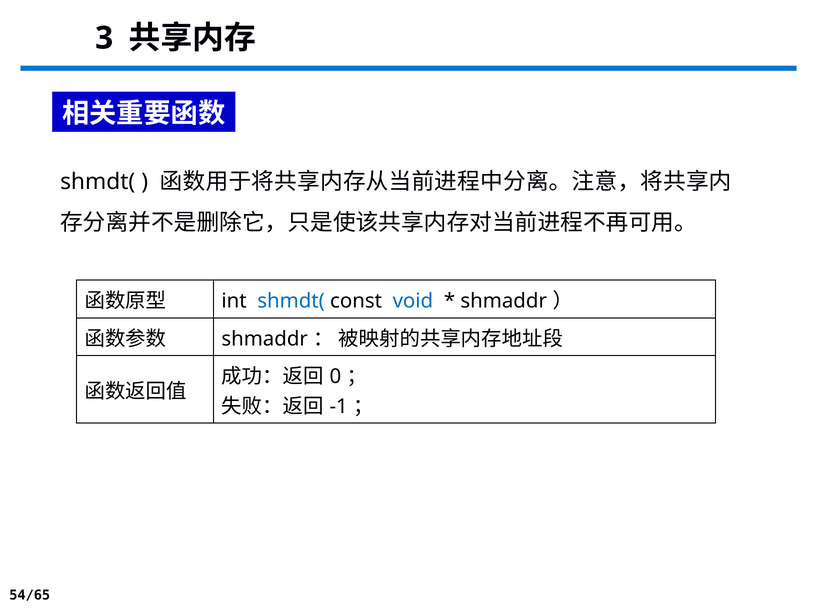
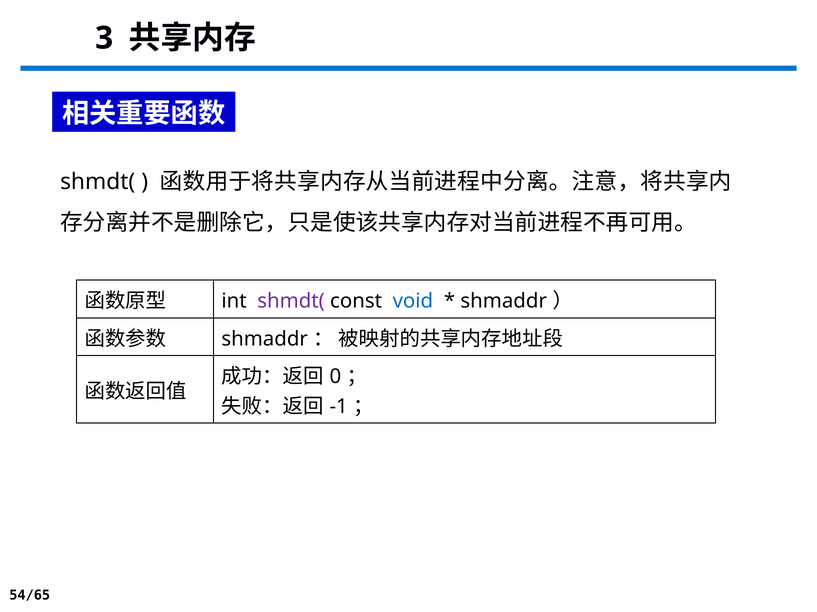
shmdt( at (291, 301) colour: blue -> purple
